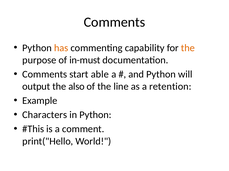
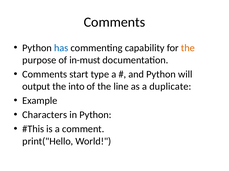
has colour: orange -> blue
able: able -> type
also: also -> into
retention: retention -> duplicate
